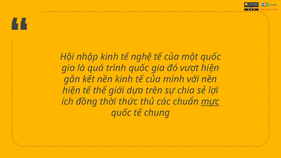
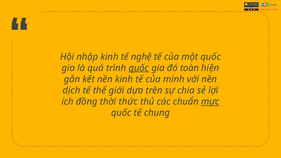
quốc at (139, 68) underline: none -> present
vượt: vượt -> toàn
hiện at (71, 90): hiện -> dịch
